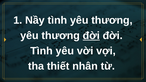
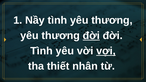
vợi underline: none -> present
